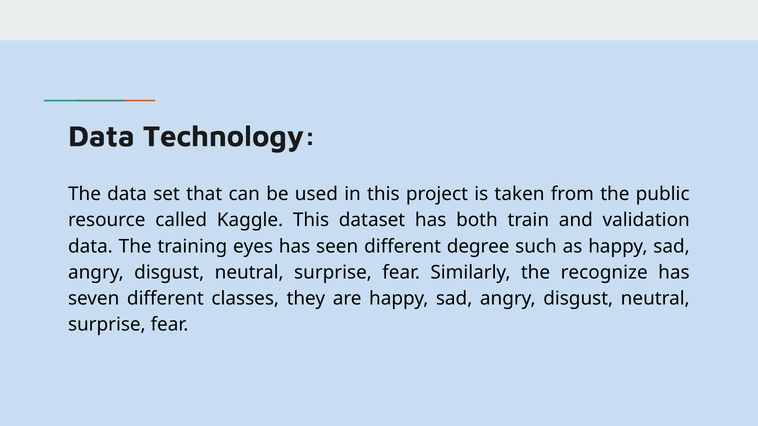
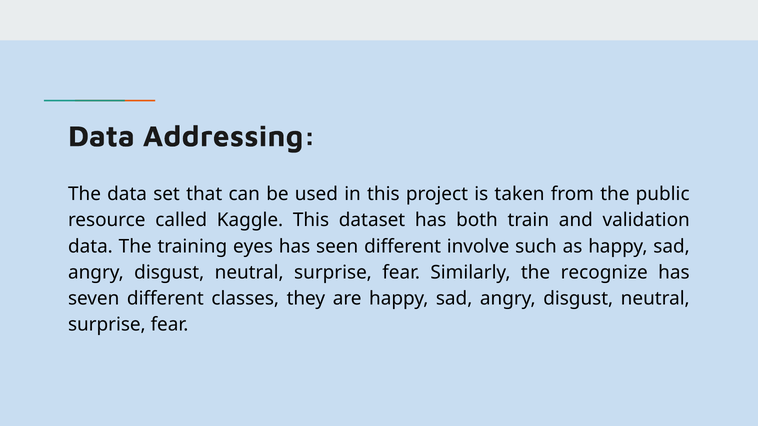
Technology: Technology -> Addressing
degree: degree -> involve
